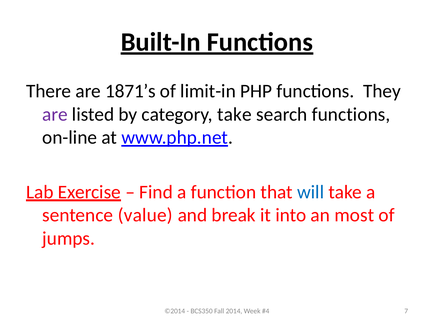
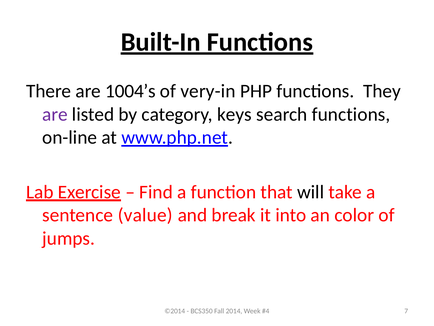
1871’s: 1871’s -> 1004’s
limit-in: limit-in -> very-in
category take: take -> keys
will colour: blue -> black
most: most -> color
